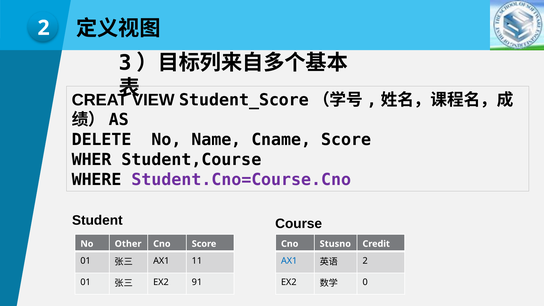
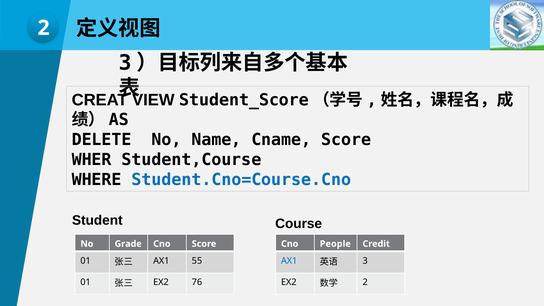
Student.Cno=Course.Cno colour: purple -> blue
Other: Other -> Grade
Stusno: Stusno -> People
11: 11 -> 55
2 at (365, 261): 2 -> 3
91: 91 -> 76
0 at (365, 282): 0 -> 2
